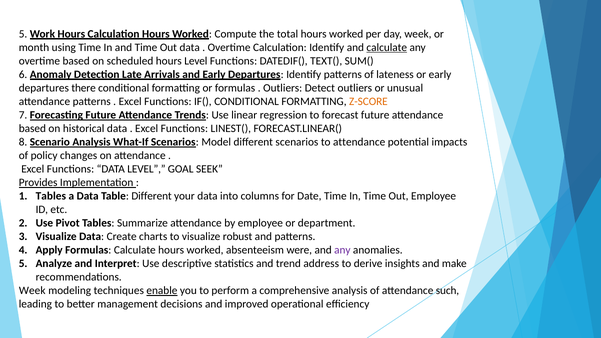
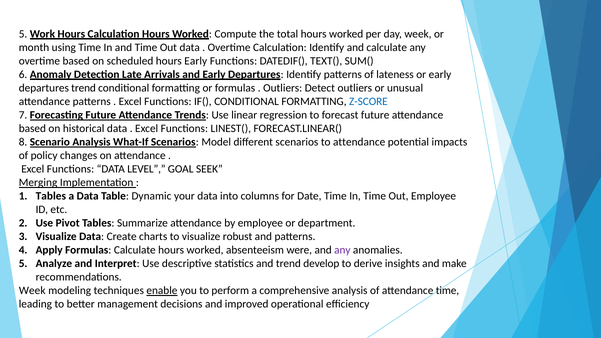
calculate at (387, 47) underline: present -> none
hours Level: Level -> Early
departures there: there -> trend
Z-SCORE colour: orange -> blue
Provides: Provides -> Merging
Table Different: Different -> Dynamic
address: address -> develop
attendance such: such -> time
